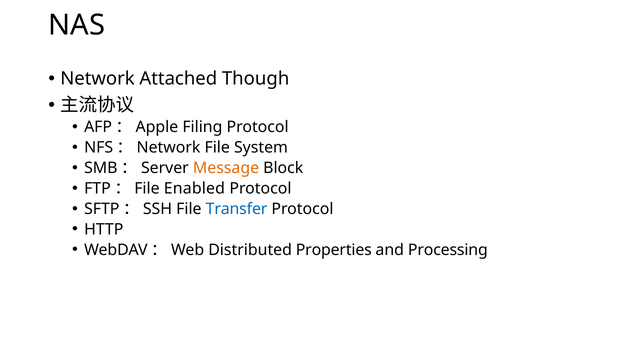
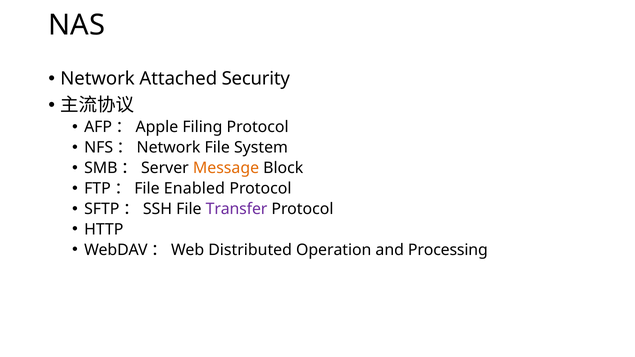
Though: Though -> Security
Transfer colour: blue -> purple
Properties: Properties -> Operation
